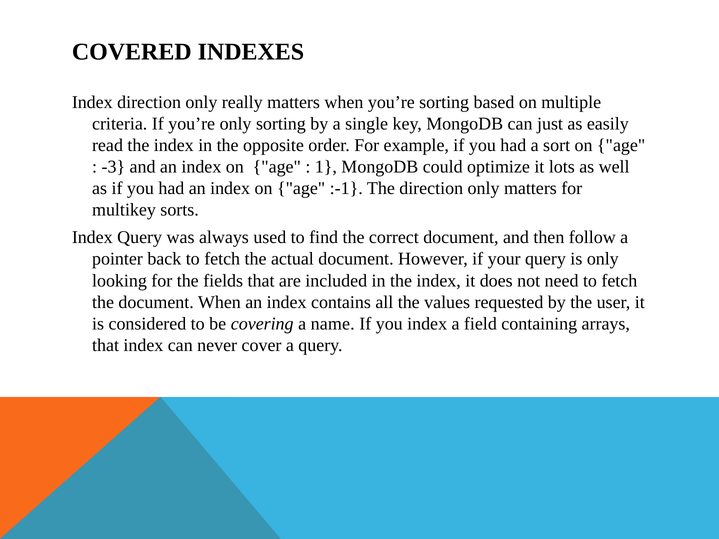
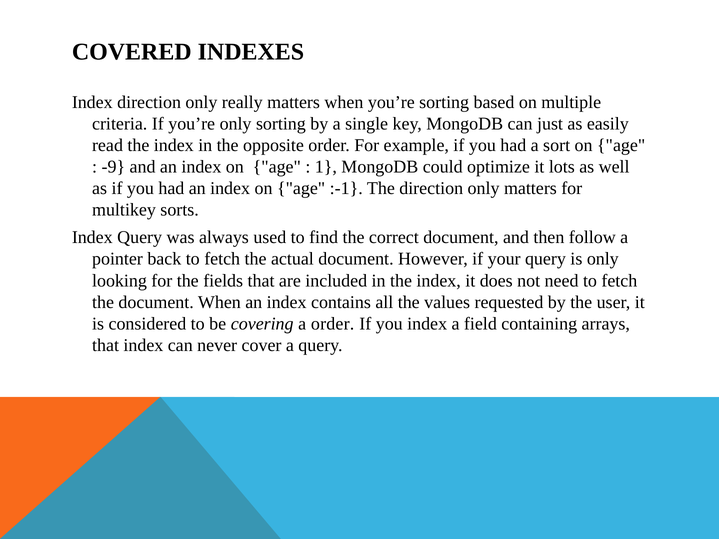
-3: -3 -> -9
a name: name -> order
